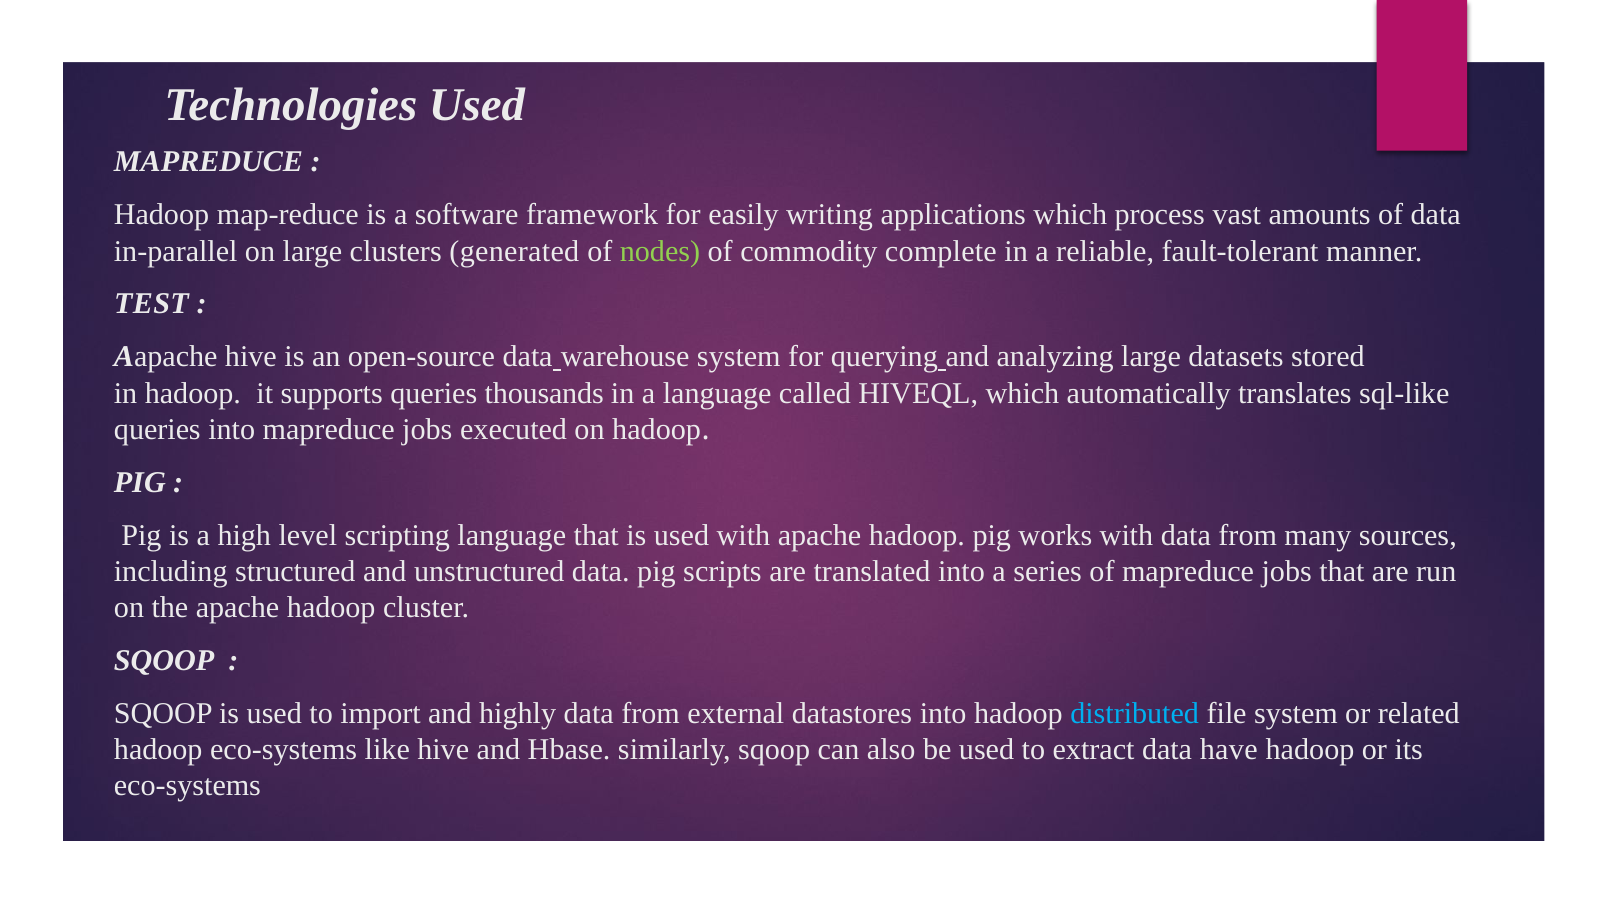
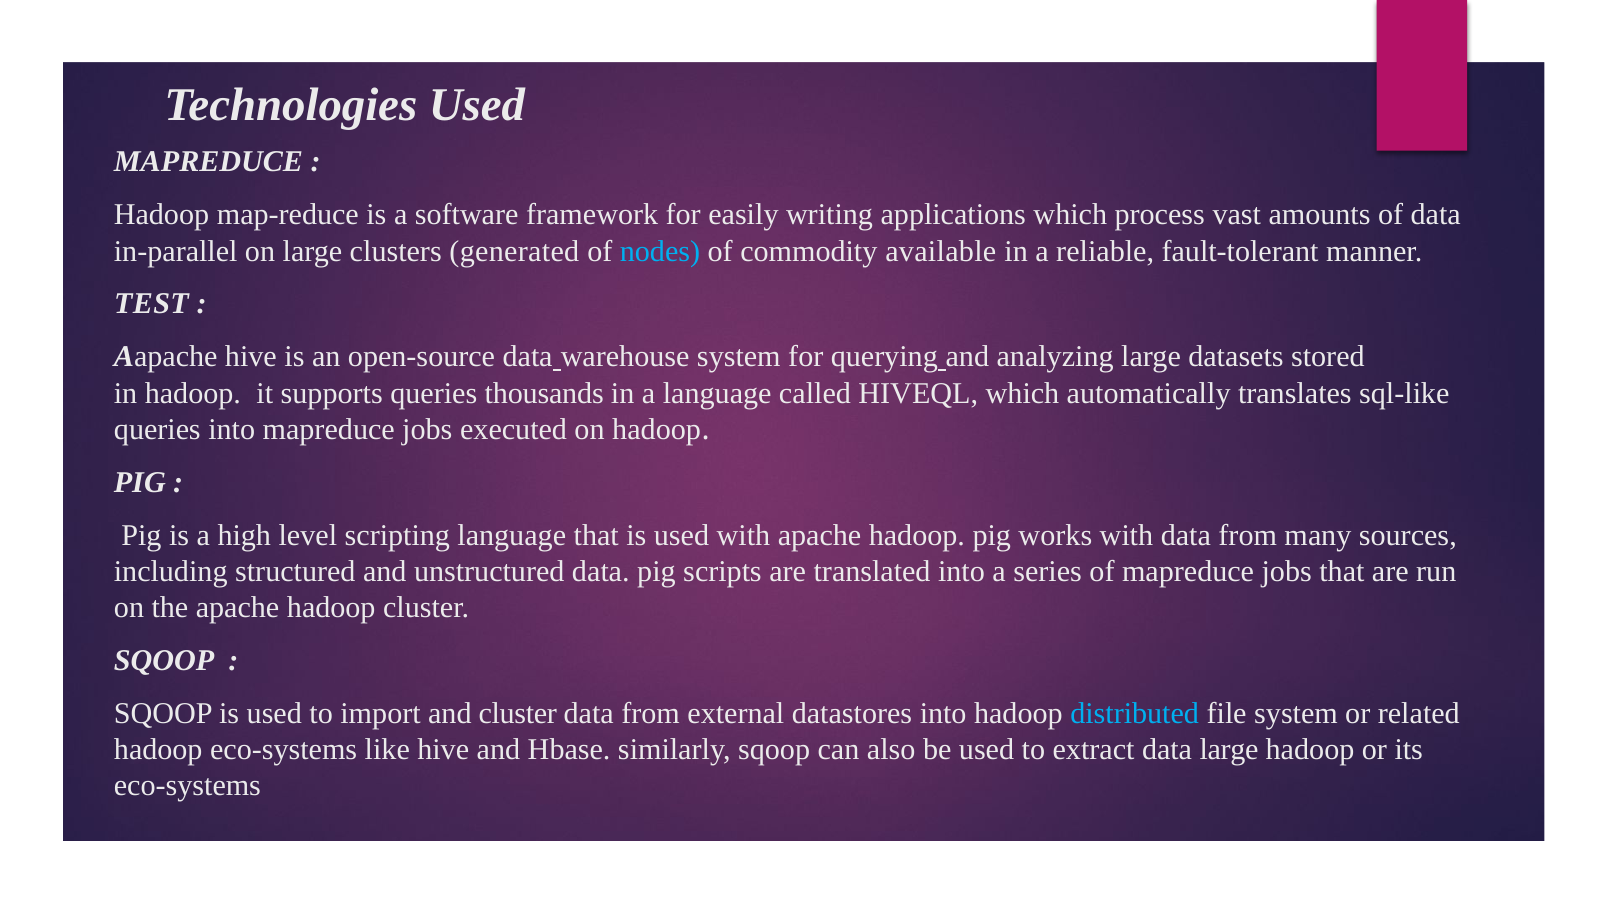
nodes colour: light green -> light blue
complete: complete -> available
and highly: highly -> cluster
data have: have -> large
